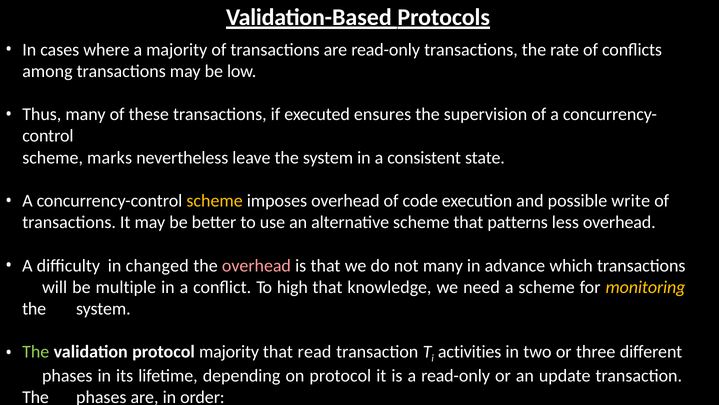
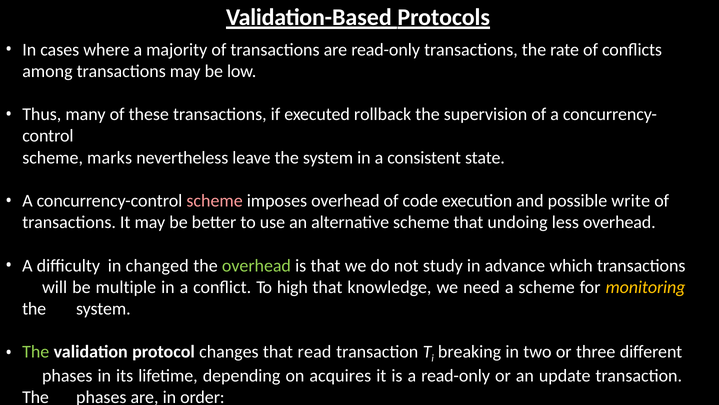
ensures: ensures -> rollback
scheme at (215, 201) colour: yellow -> pink
patterns: patterns -> undoing
overhead at (256, 265) colour: pink -> light green
not many: many -> study
protocol majority: majority -> changes
activities: activities -> breaking
on protocol: protocol -> acquires
